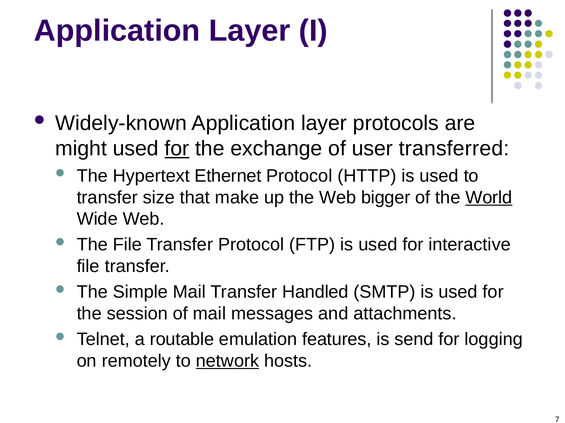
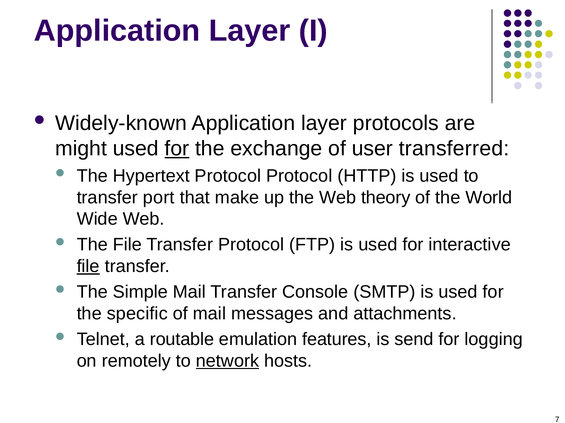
Hypertext Ethernet: Ethernet -> Protocol
size: size -> port
bigger: bigger -> theory
World underline: present -> none
file at (88, 267) underline: none -> present
Handled: Handled -> Console
session: session -> specific
